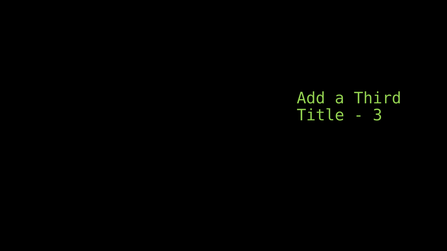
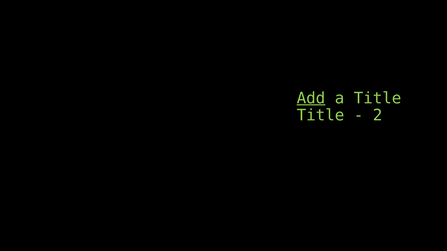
Add underline: none -> present
a Third: Third -> Title
3: 3 -> 2
